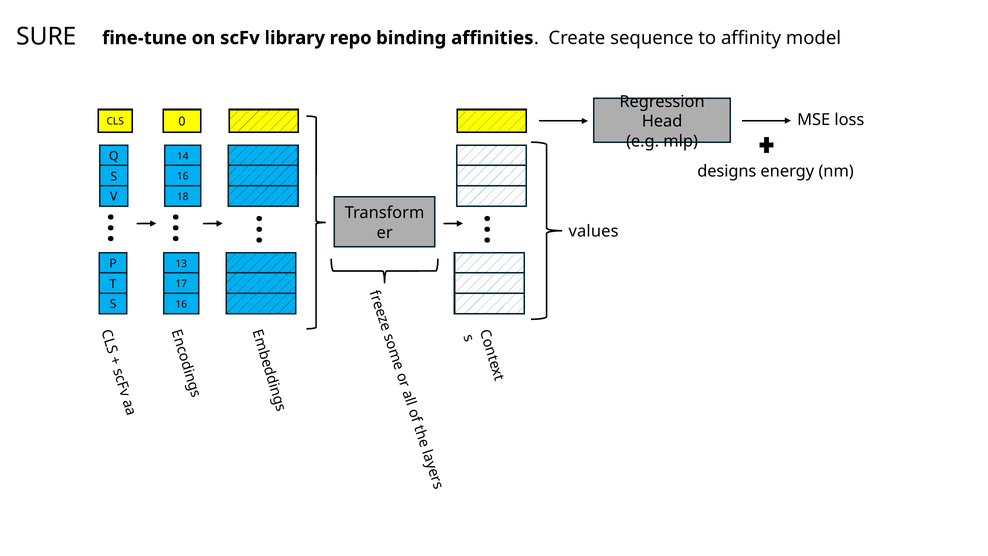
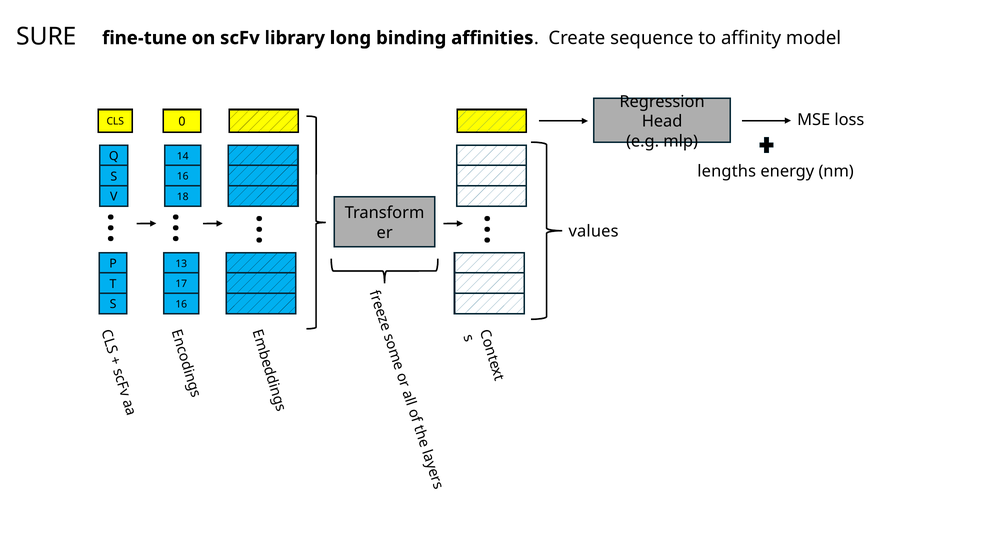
repo: repo -> long
designs: designs -> lengths
